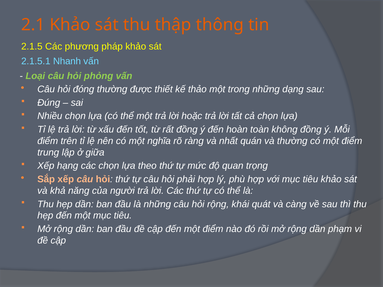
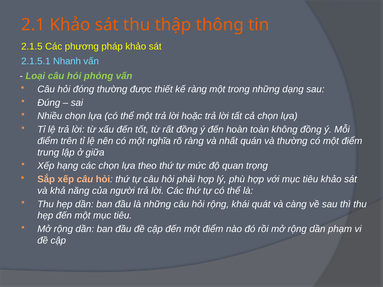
kế thảo: thảo -> ràng
